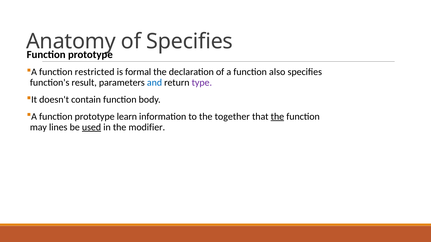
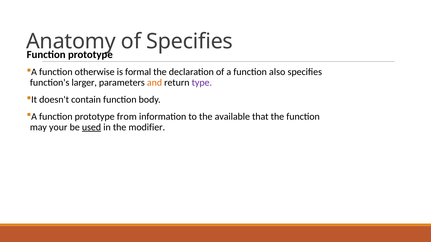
restricted: restricted -> otherwise
result: result -> larger
and colour: blue -> orange
learn: learn -> from
together: together -> available
the at (277, 117) underline: present -> none
lines: lines -> your
